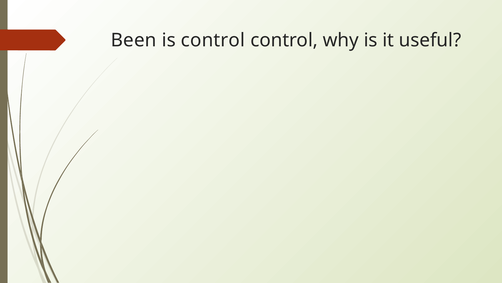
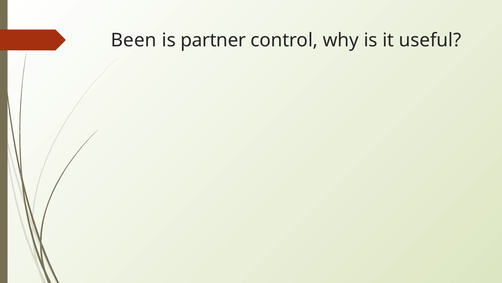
is control: control -> partner
